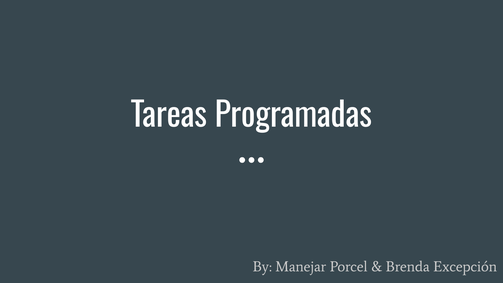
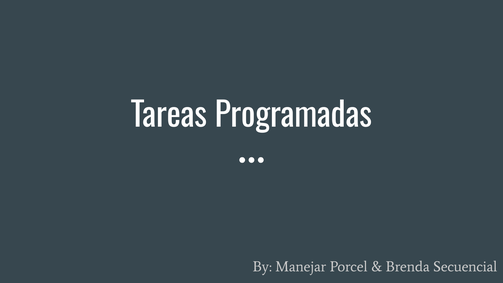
Excepción: Excepción -> Secuencial
